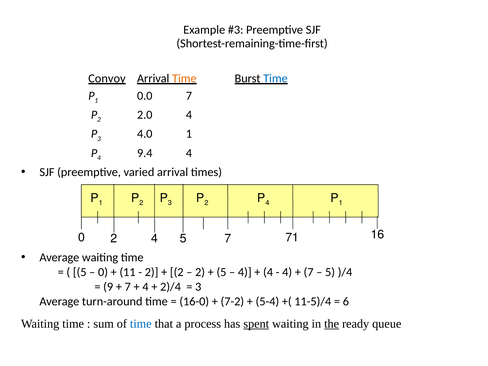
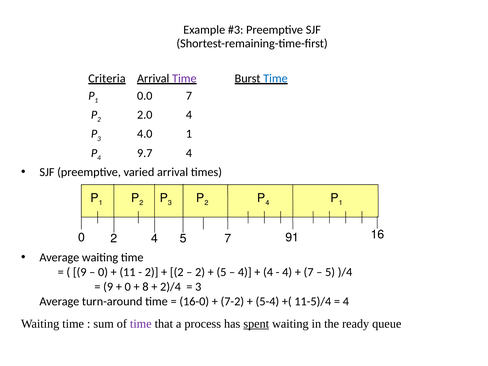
Convoy: Convoy -> Criteria
Time at (184, 78) colour: orange -> purple
9.4: 9.4 -> 9.7
71: 71 -> 91
5 at (80, 272): 5 -> 9
7 at (128, 287): 7 -> 0
4 at (145, 287): 4 -> 8
6 at (346, 301): 6 -> 4
time at (141, 324) colour: blue -> purple
the underline: present -> none
